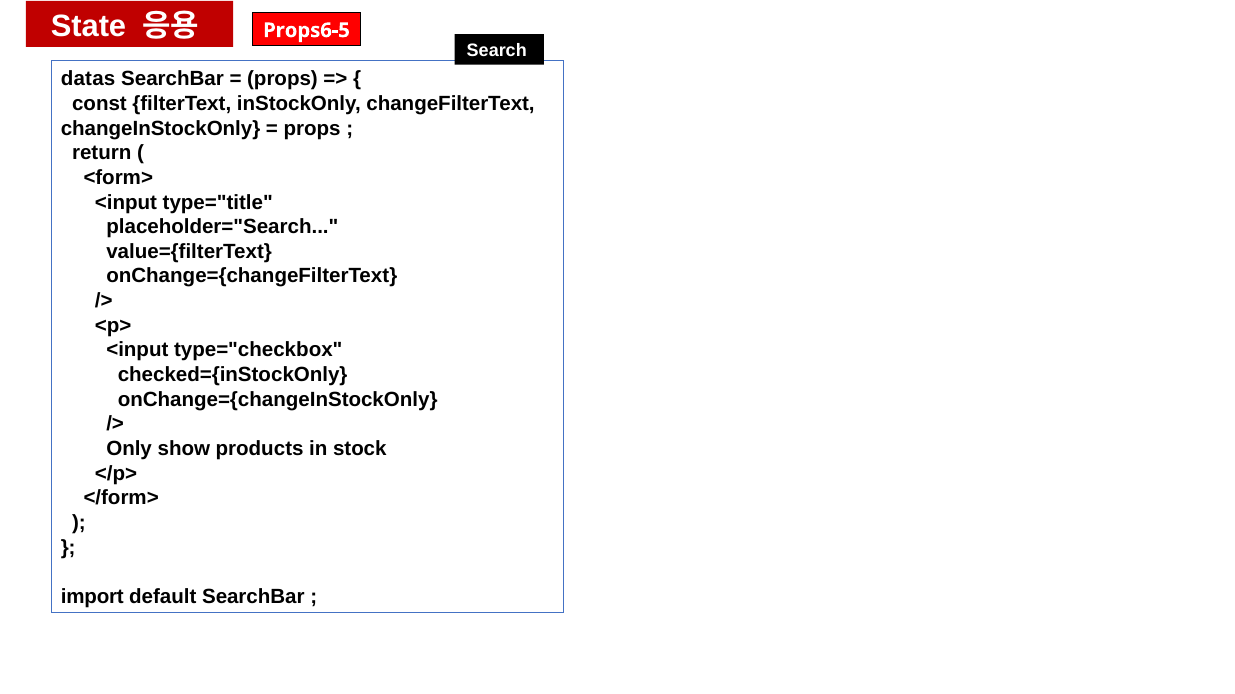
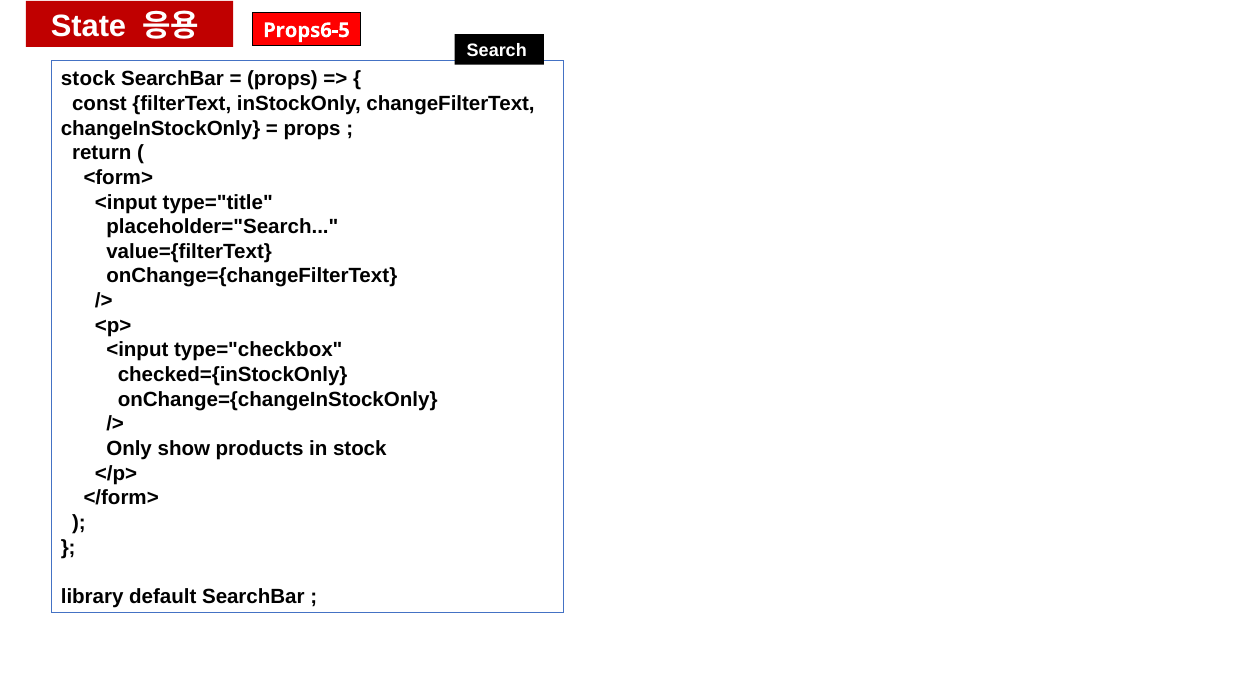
datas at (88, 79): datas -> stock
import: import -> library
